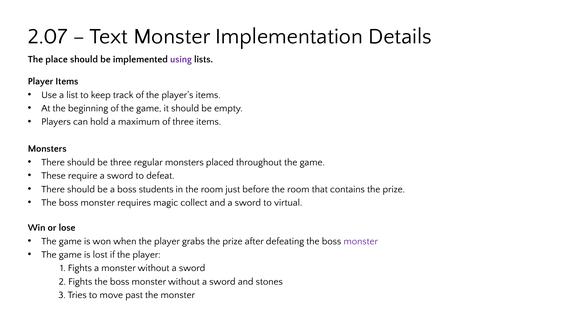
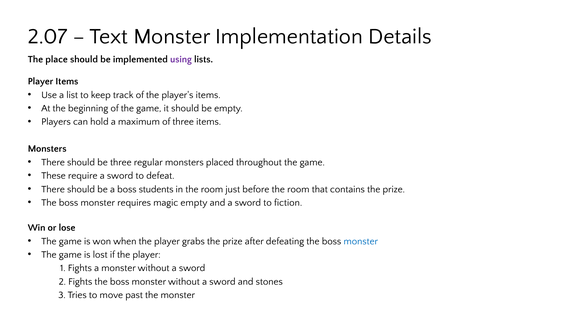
magic collect: collect -> empty
virtual: virtual -> fiction
monster at (361, 241) colour: purple -> blue
